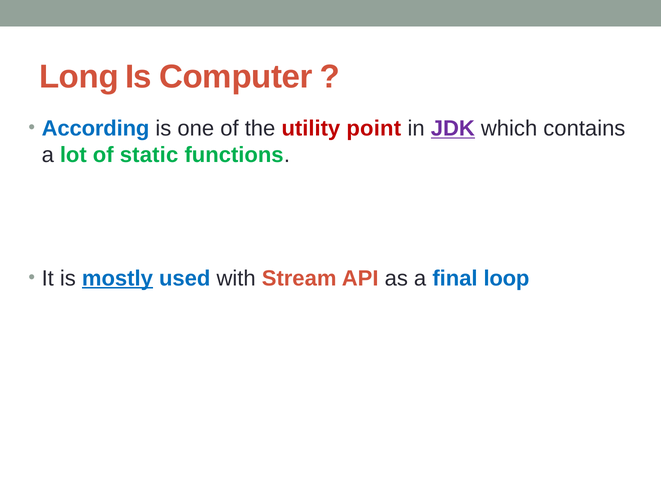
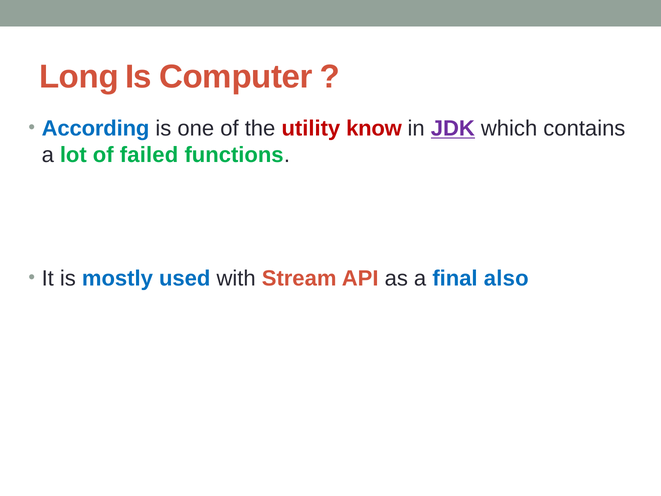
point: point -> know
static: static -> failed
mostly underline: present -> none
loop: loop -> also
